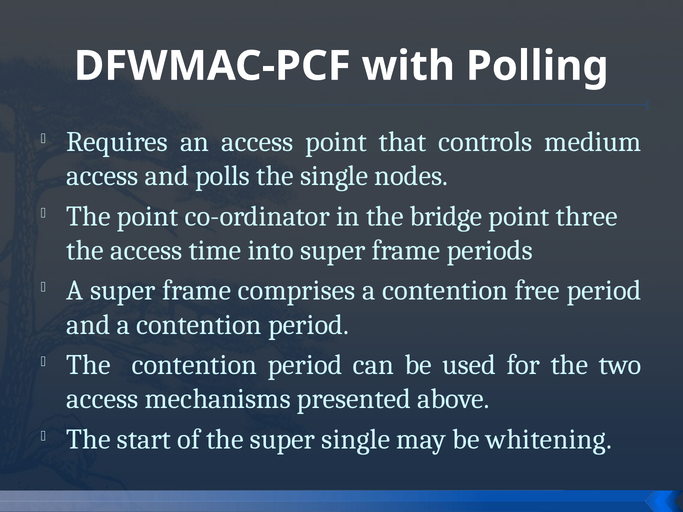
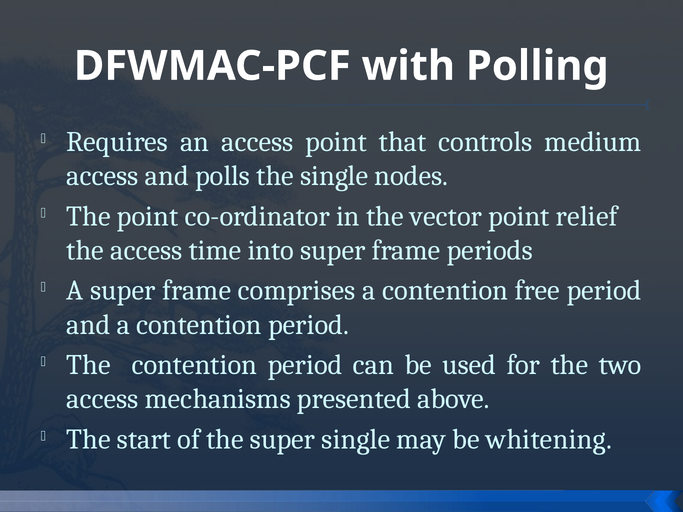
bridge: bridge -> vector
three: three -> relief
